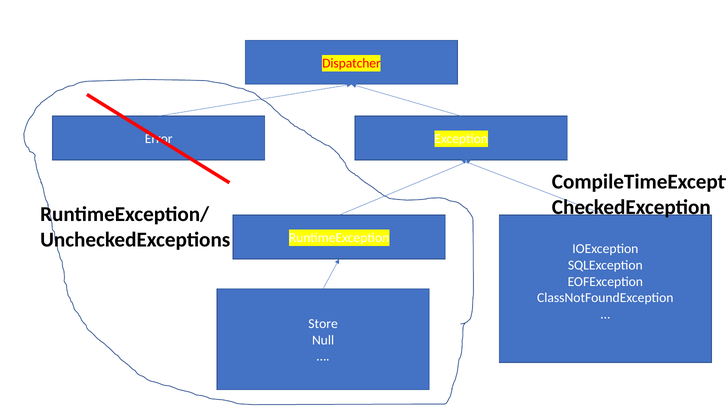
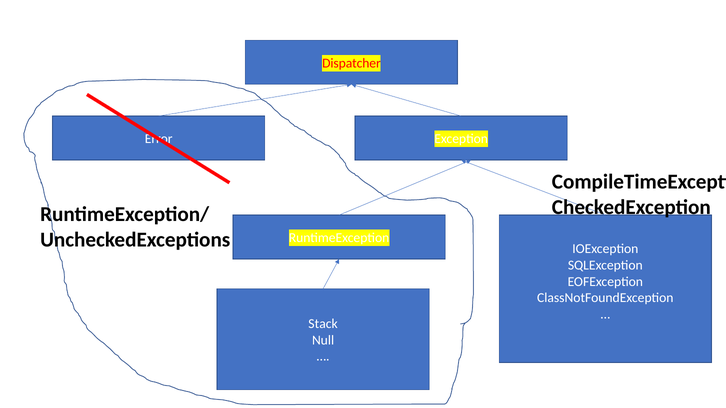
Store: Store -> Stack
